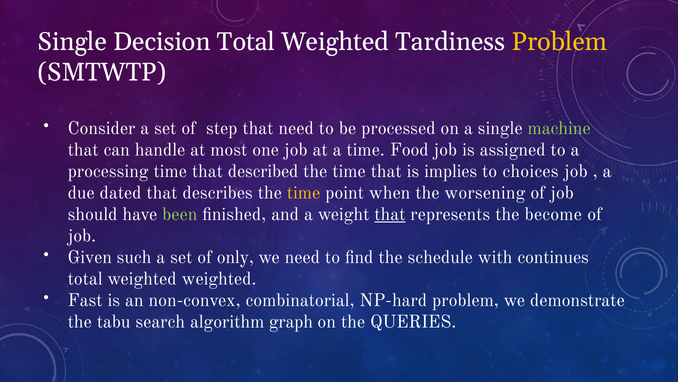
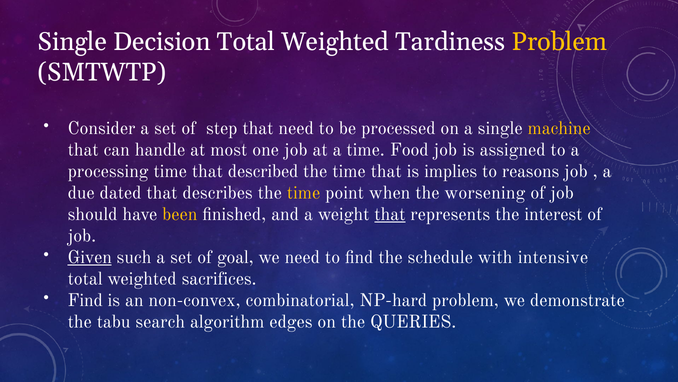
machine colour: light green -> yellow
choices: choices -> reasons
been colour: light green -> yellow
become: become -> interest
Given underline: none -> present
only: only -> goal
continues: continues -> intensive
weighted weighted: weighted -> sacrifices
Fast at (85, 300): Fast -> Find
graph: graph -> edges
